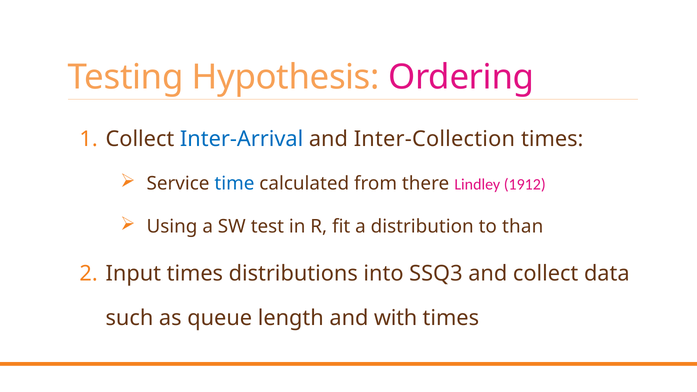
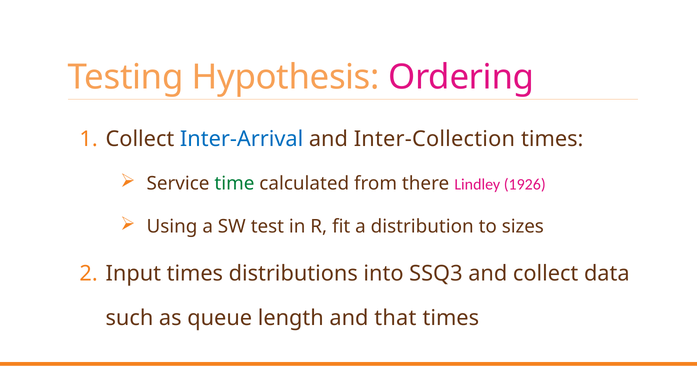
time colour: blue -> green
1912: 1912 -> 1926
than: than -> sizes
with: with -> that
